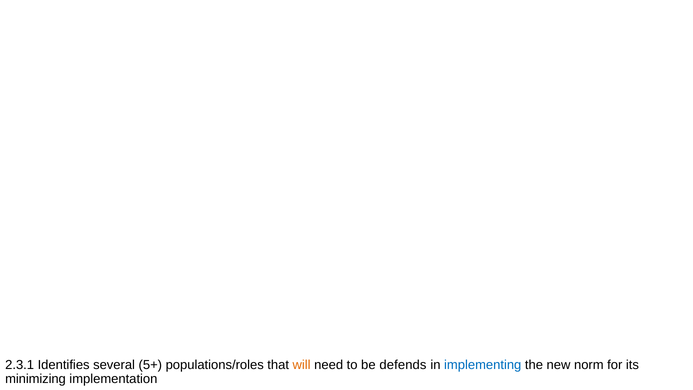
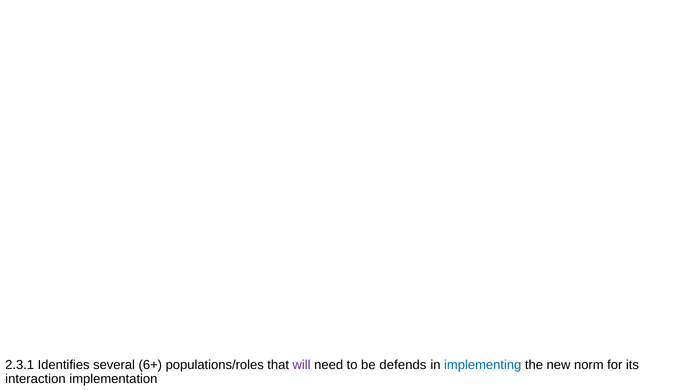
5+: 5+ -> 6+
will colour: orange -> purple
minimizing: minimizing -> interaction
